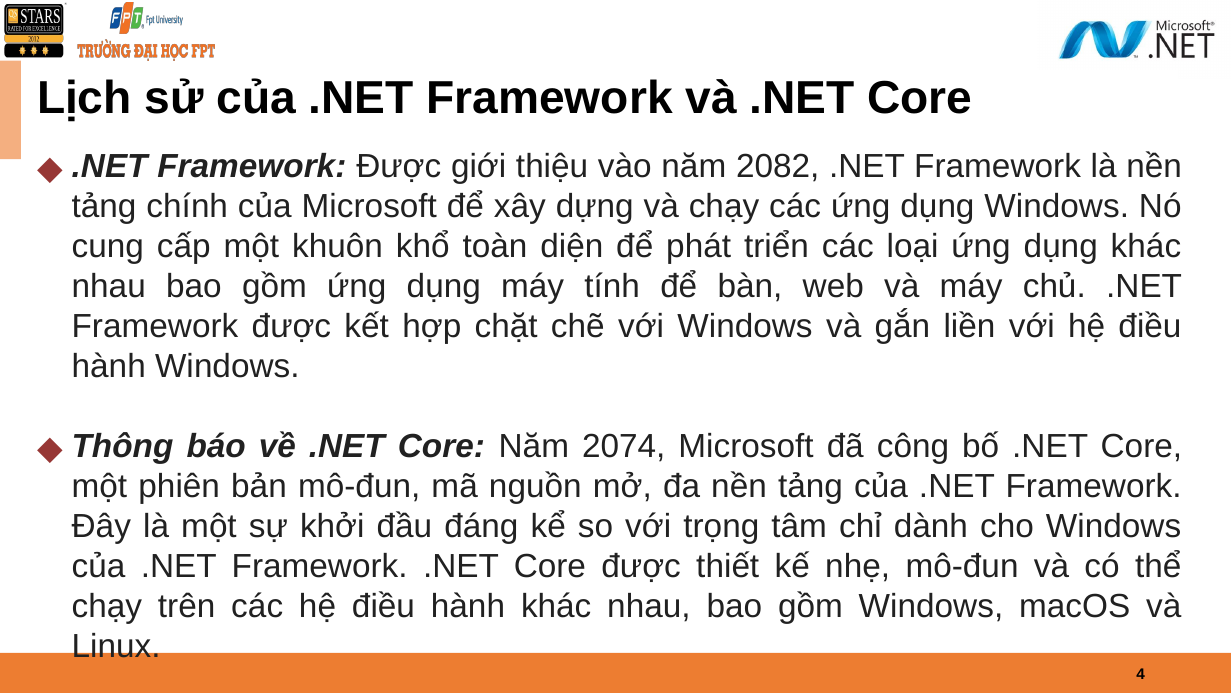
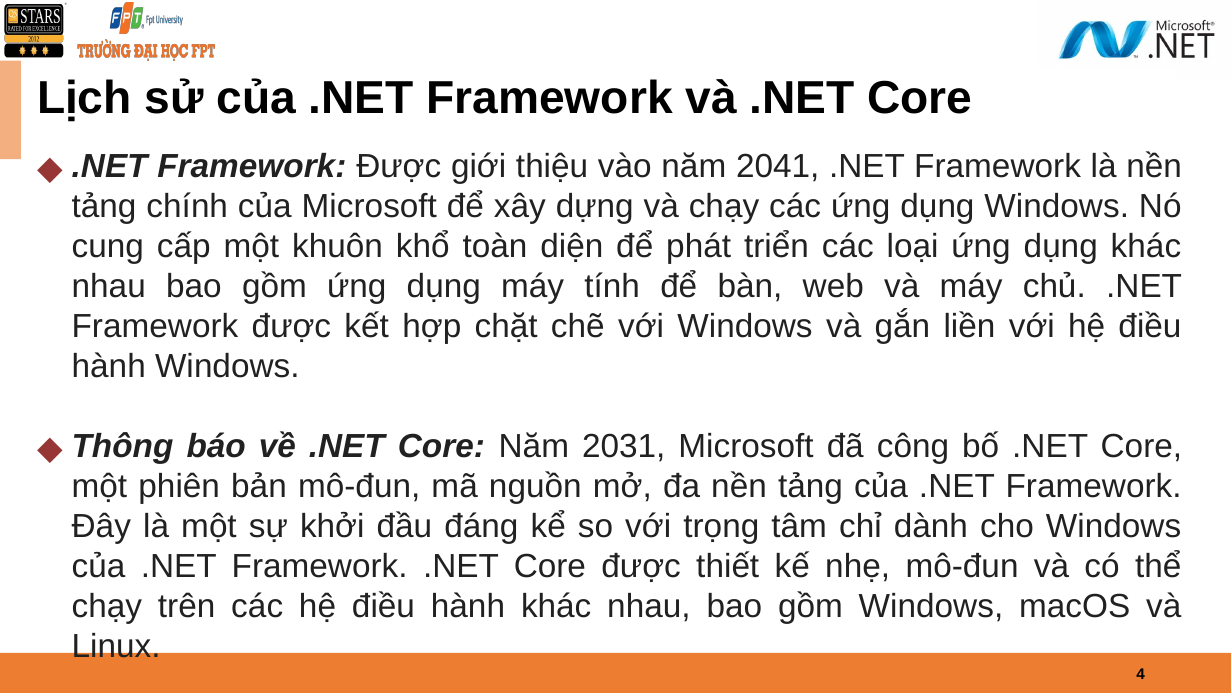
2082: 2082 -> 2041
2074: 2074 -> 2031
